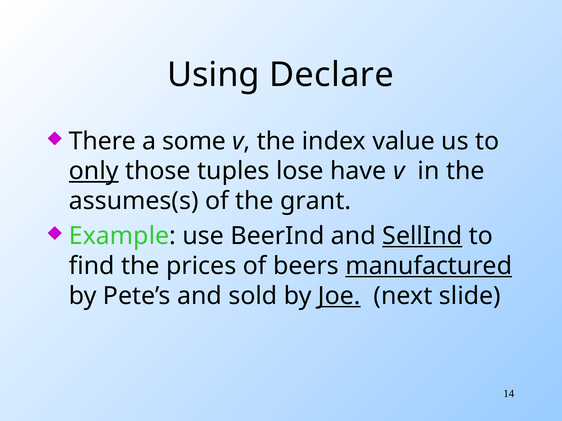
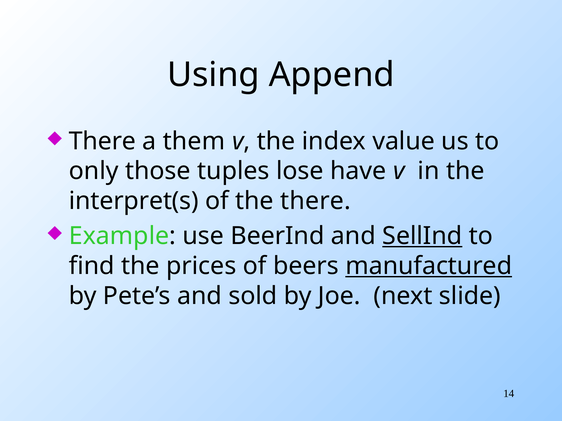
Declare: Declare -> Append
some: some -> them
only underline: present -> none
assumes(s: assumes(s -> interpret(s
the grant: grant -> there
Joe underline: present -> none
